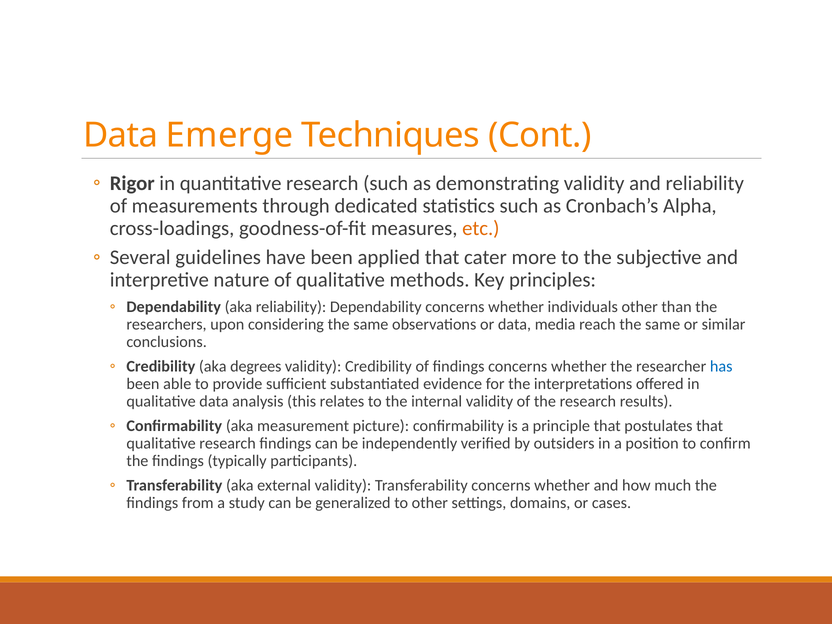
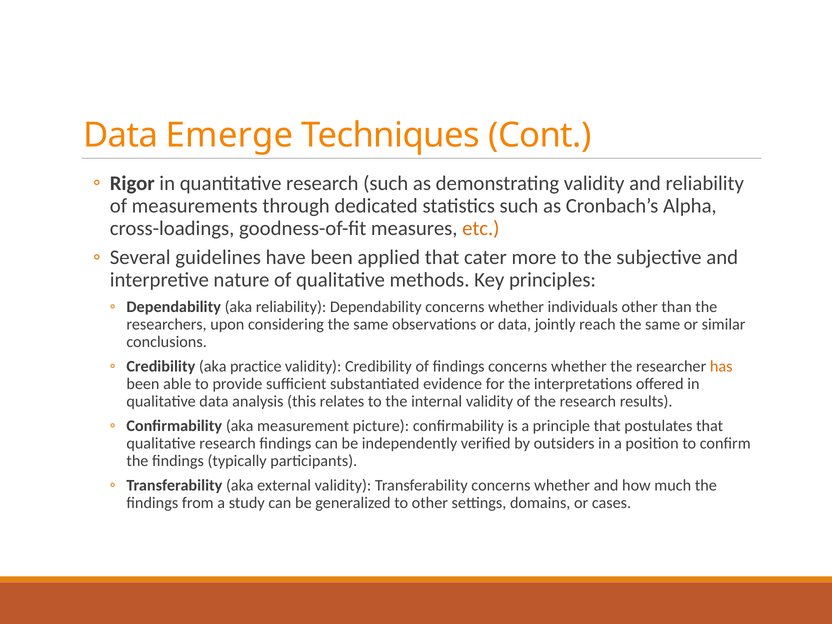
media: media -> jointly
degrees: degrees -> practice
has colour: blue -> orange
